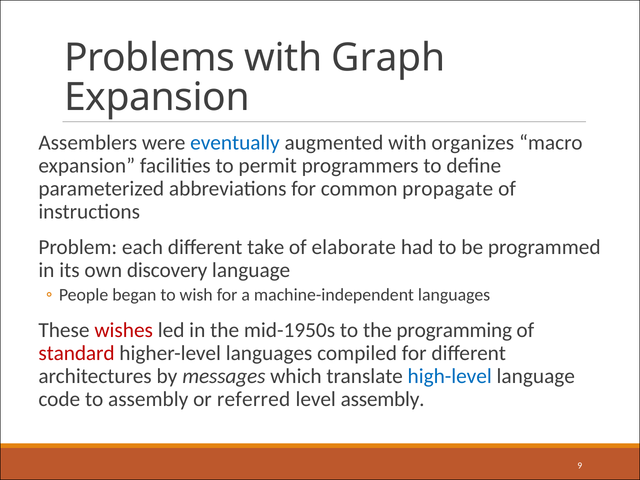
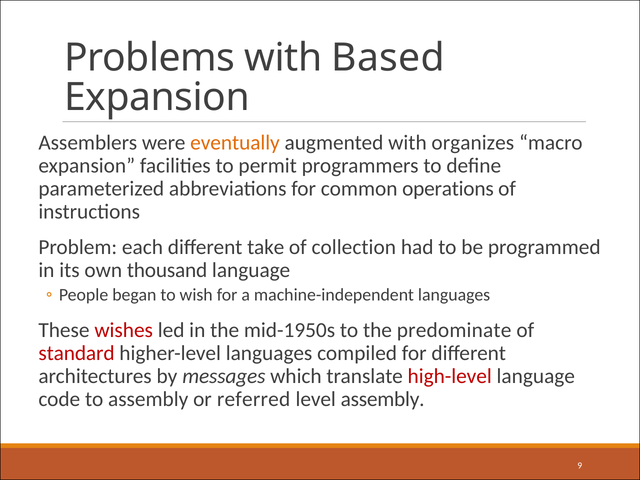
Graph: Graph -> Based
eventually colour: blue -> orange
propagate: propagate -> operations
elaborate: elaborate -> collection
discovery: discovery -> thousand
programming: programming -> predominate
high-level colour: blue -> red
